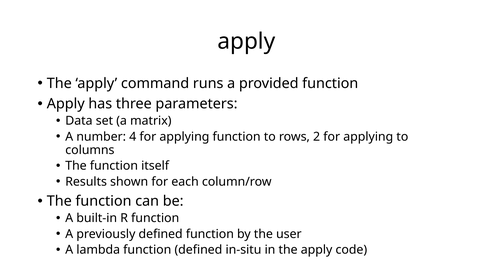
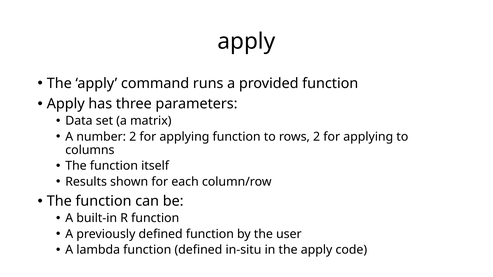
number 4: 4 -> 2
